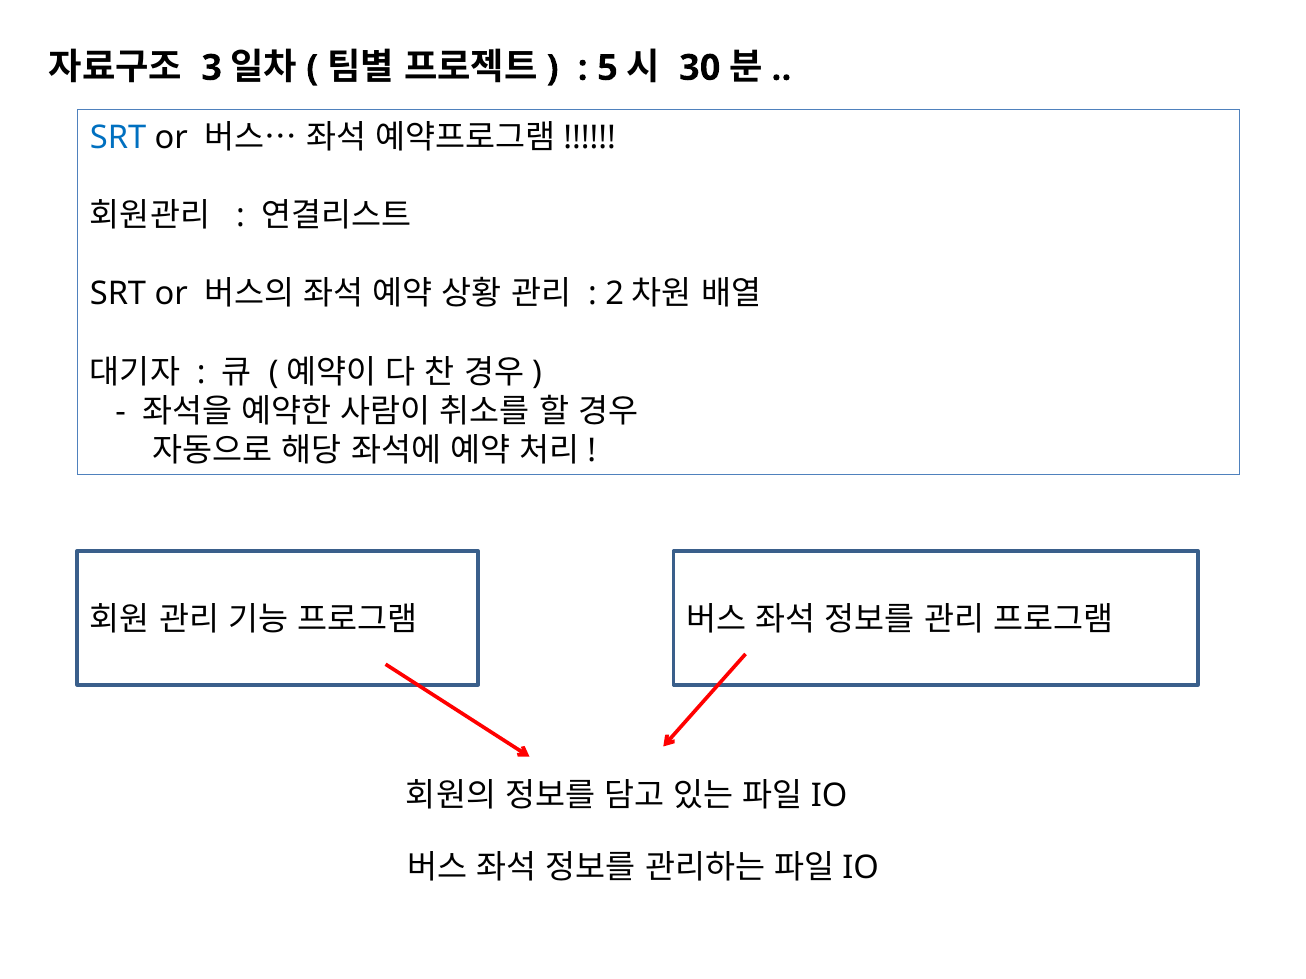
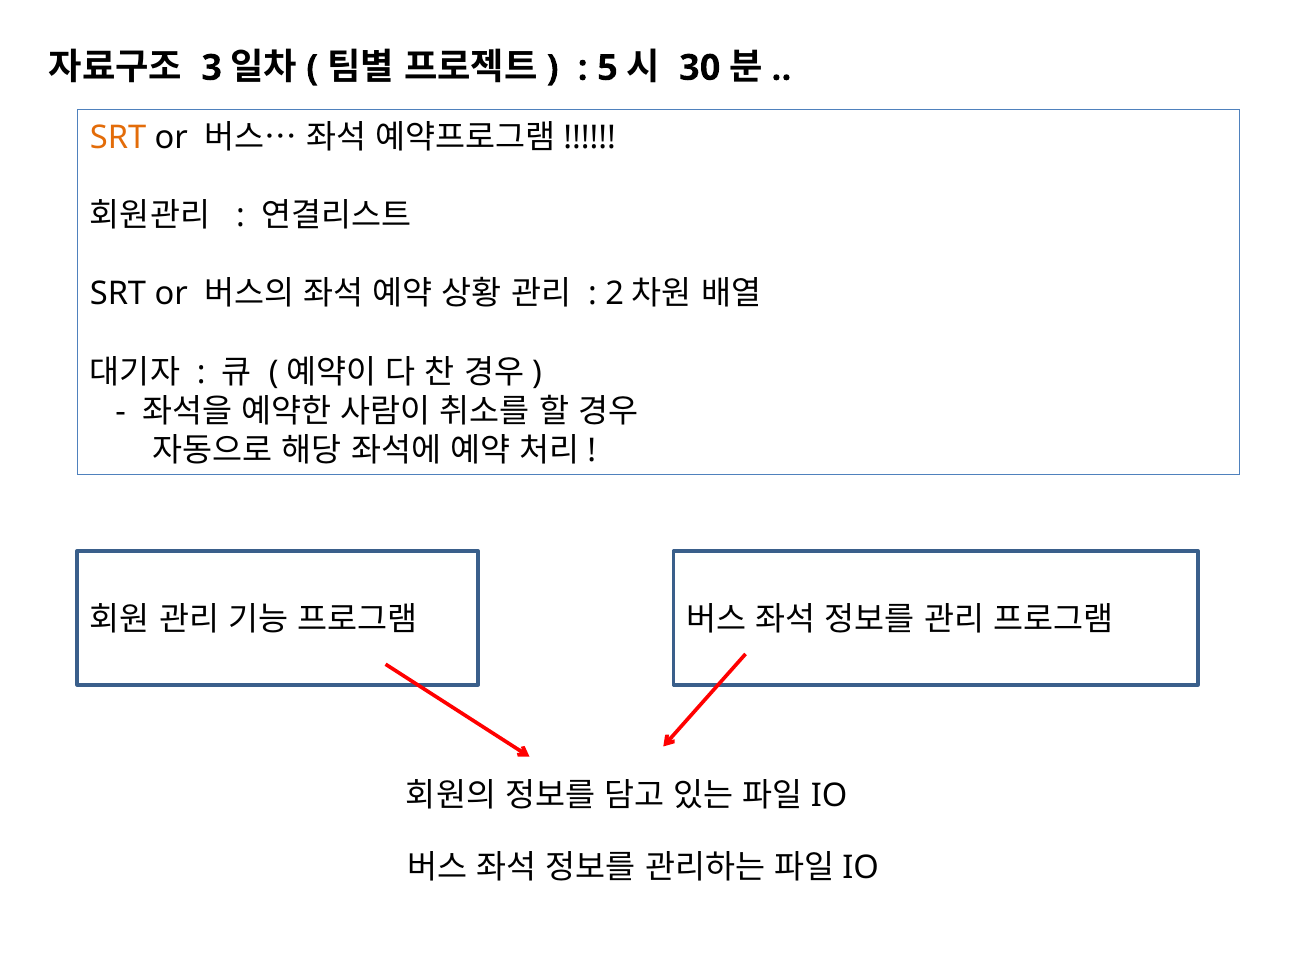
SRT at (118, 137) colour: blue -> orange
